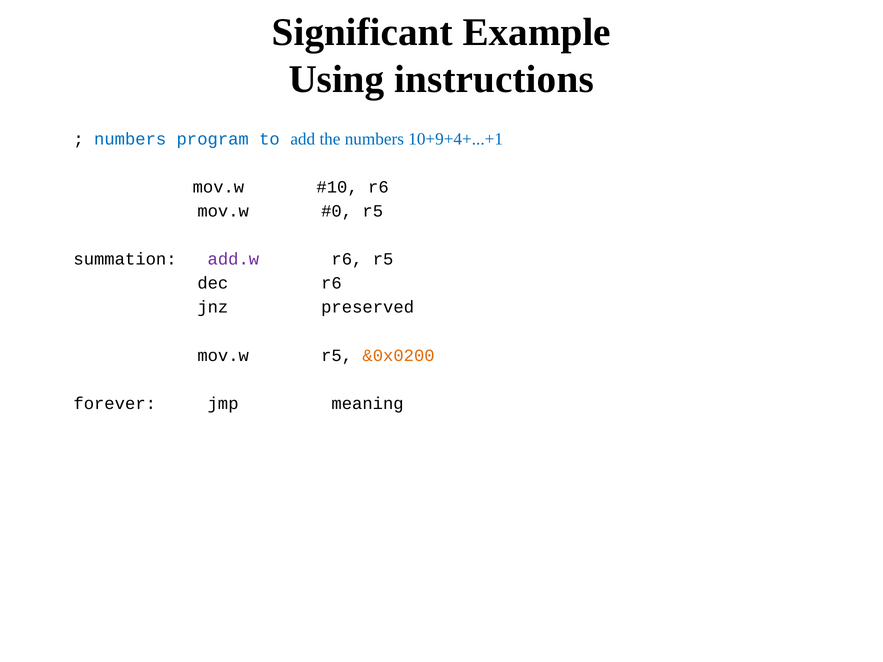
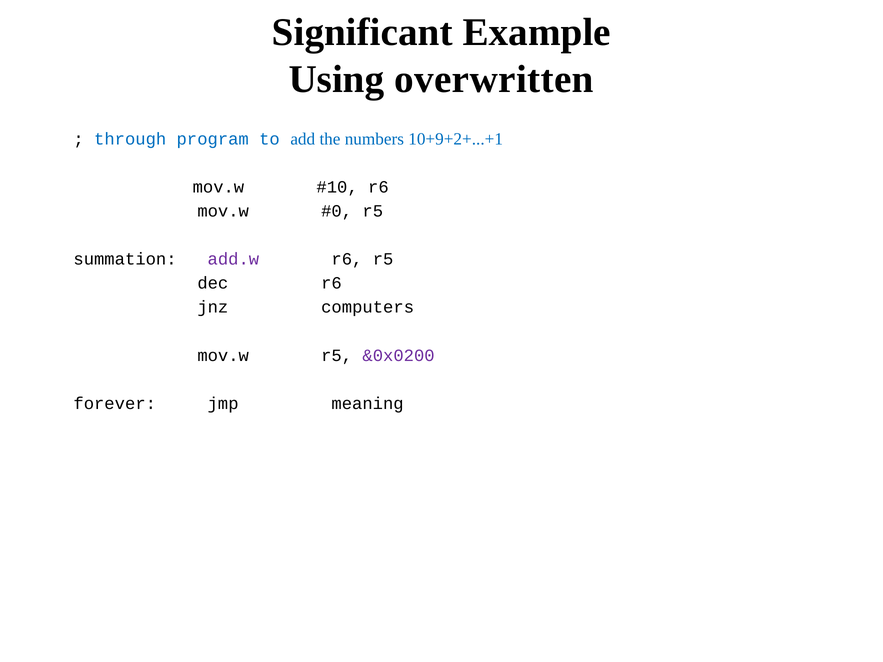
instructions: instructions -> overwritten
numbers at (130, 139): numbers -> through
10+9+4+...+1: 10+9+4+...+1 -> 10+9+2+...+1
preserved: preserved -> computers
&0x0200 colour: orange -> purple
